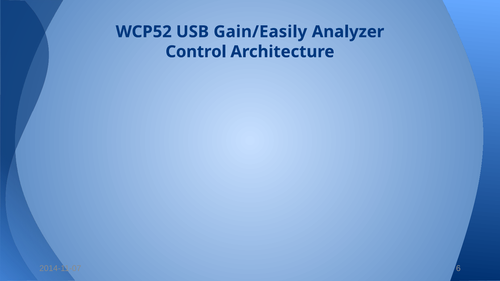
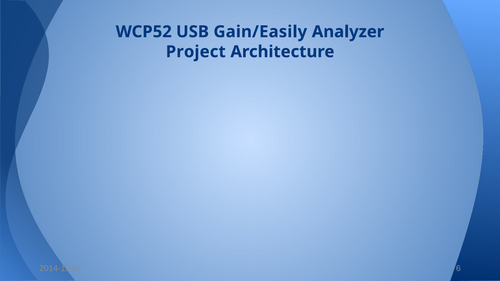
Control: Control -> Project
